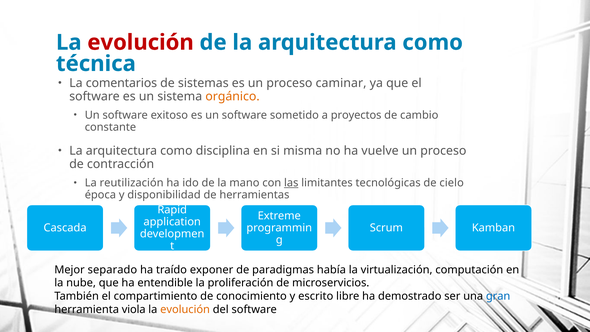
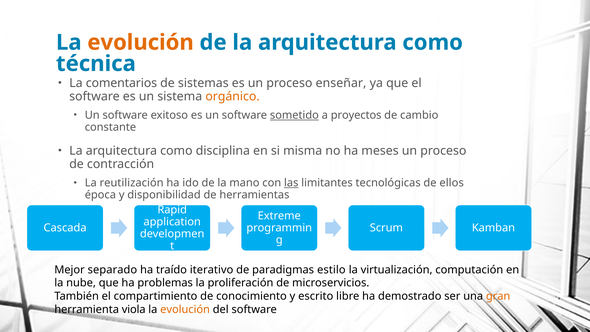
evolución at (141, 42) colour: red -> orange
caminar: caminar -> enseñar
sometido underline: none -> present
vuelve: vuelve -> meses
cielo: cielo -> ellos
exponer: exponer -> iterativo
había: había -> estilo
entendible: entendible -> problemas
gran colour: blue -> orange
